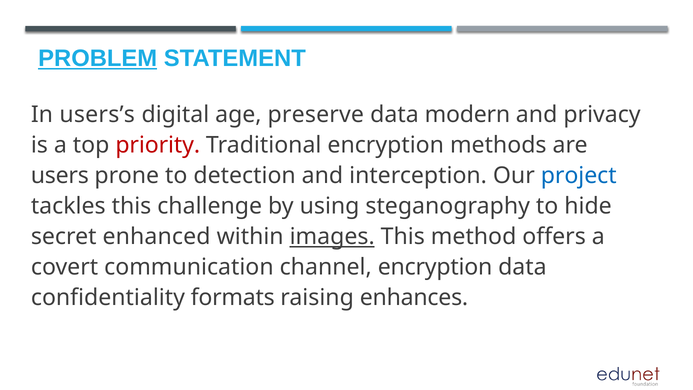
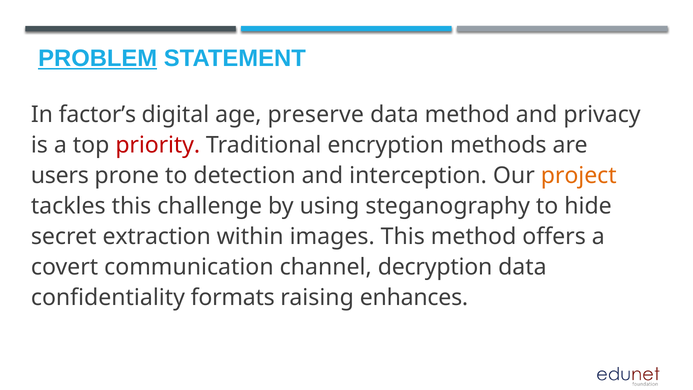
users’s: users’s -> factor’s
data modern: modern -> method
project colour: blue -> orange
enhanced: enhanced -> extraction
images underline: present -> none
channel encryption: encryption -> decryption
